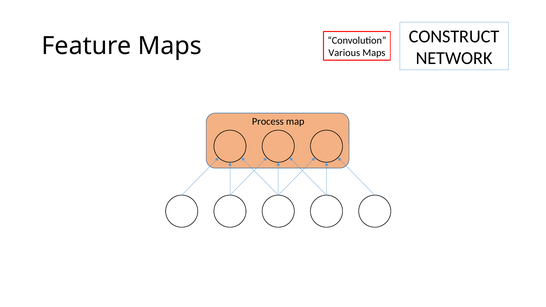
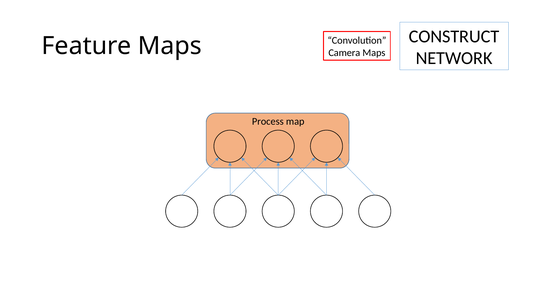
Various: Various -> Camera
